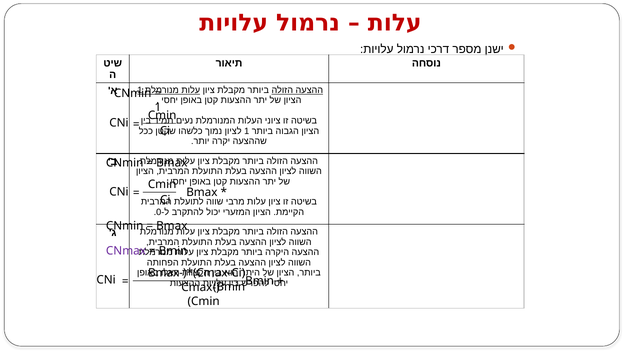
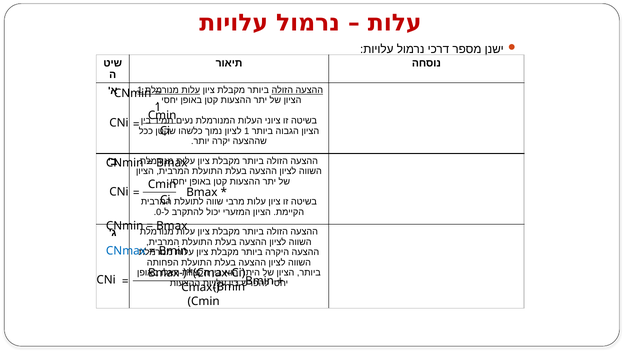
CNmax colour: purple -> blue
